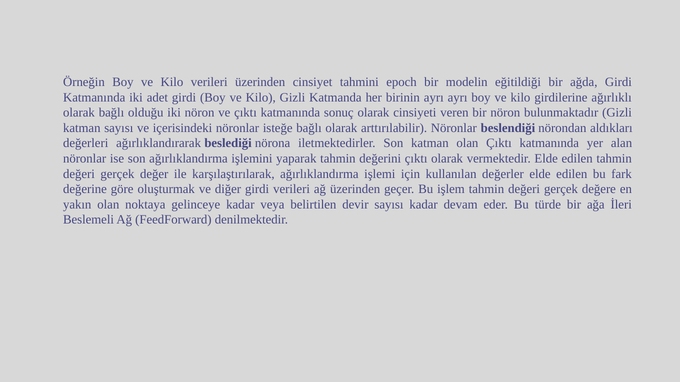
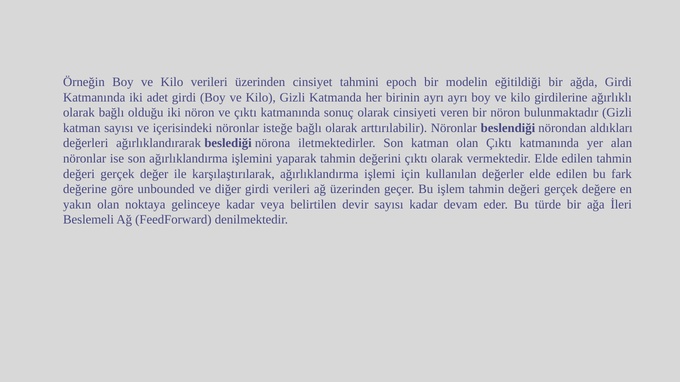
oluşturmak: oluşturmak -> unbounded
